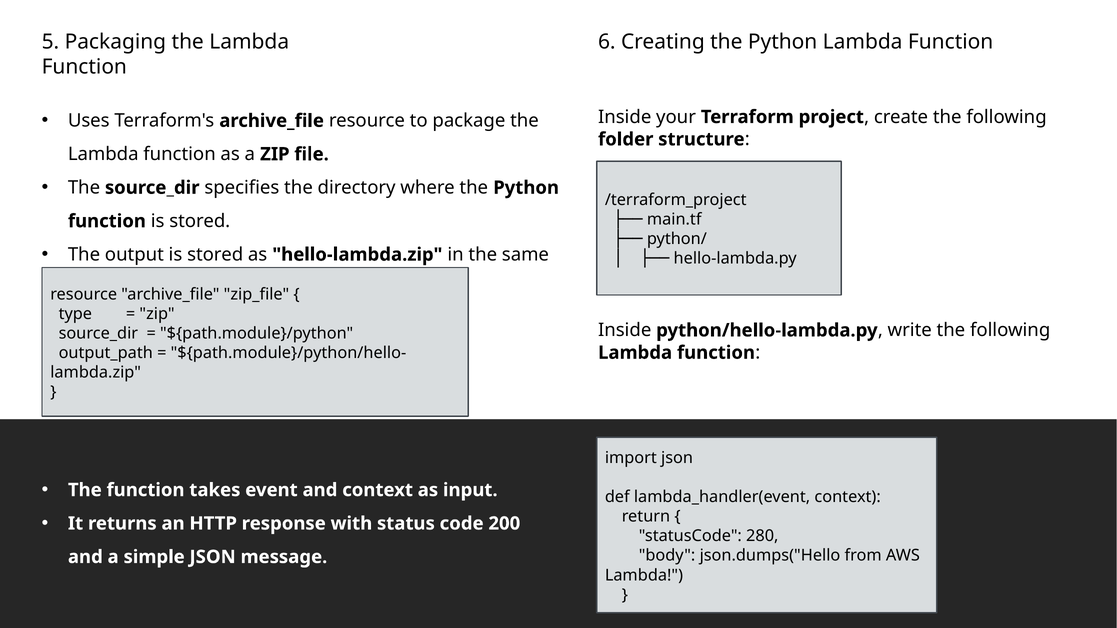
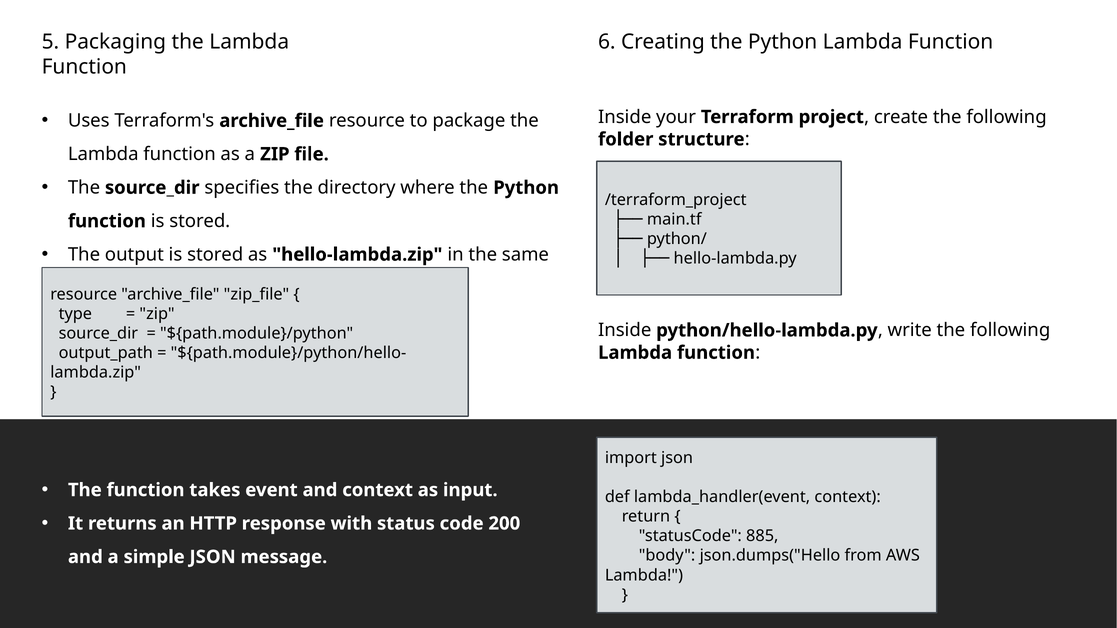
280: 280 -> 885
